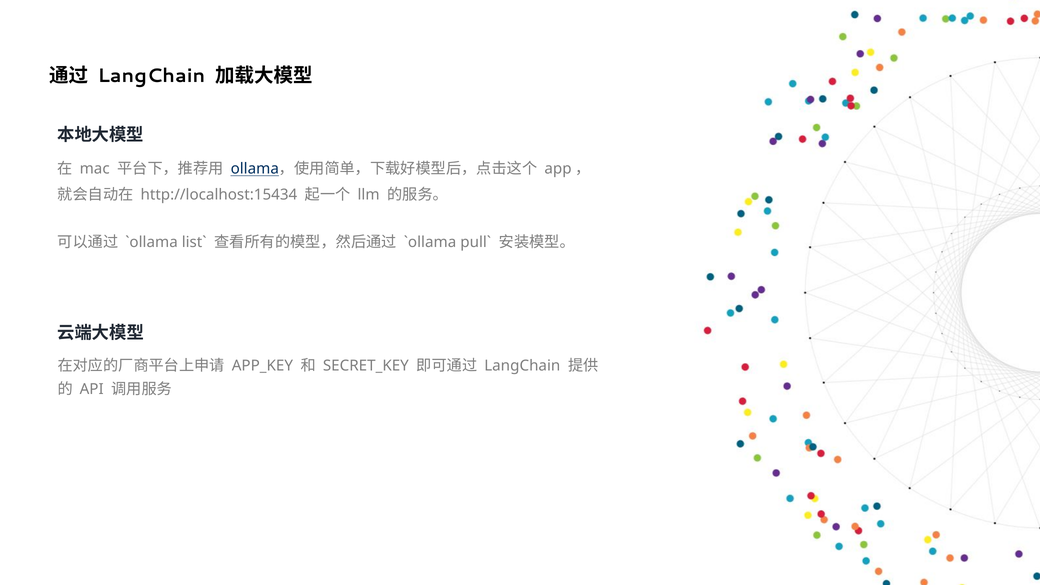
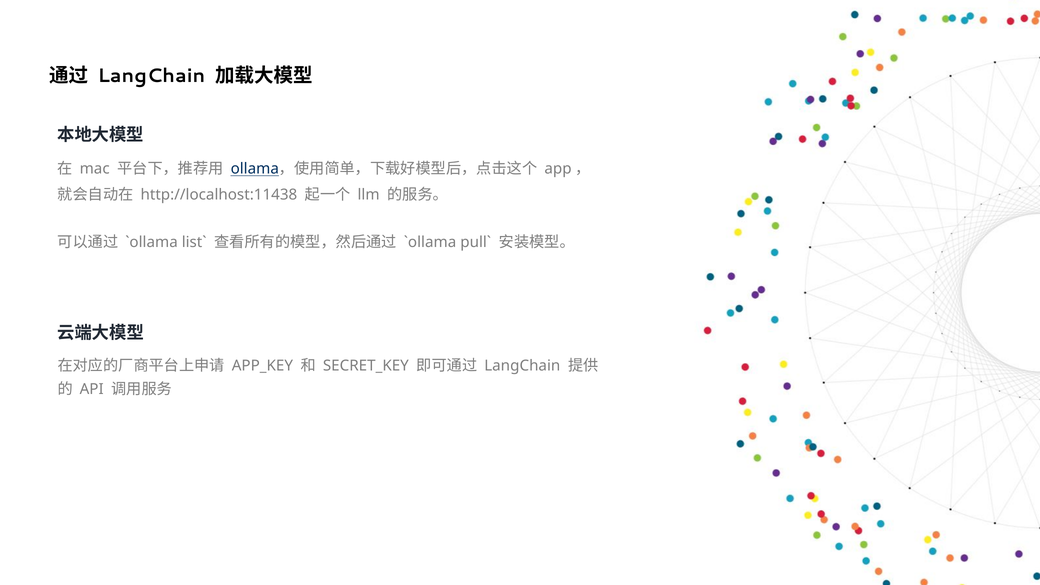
http://localhost:15434: http://localhost:15434 -> http://localhost:11438
